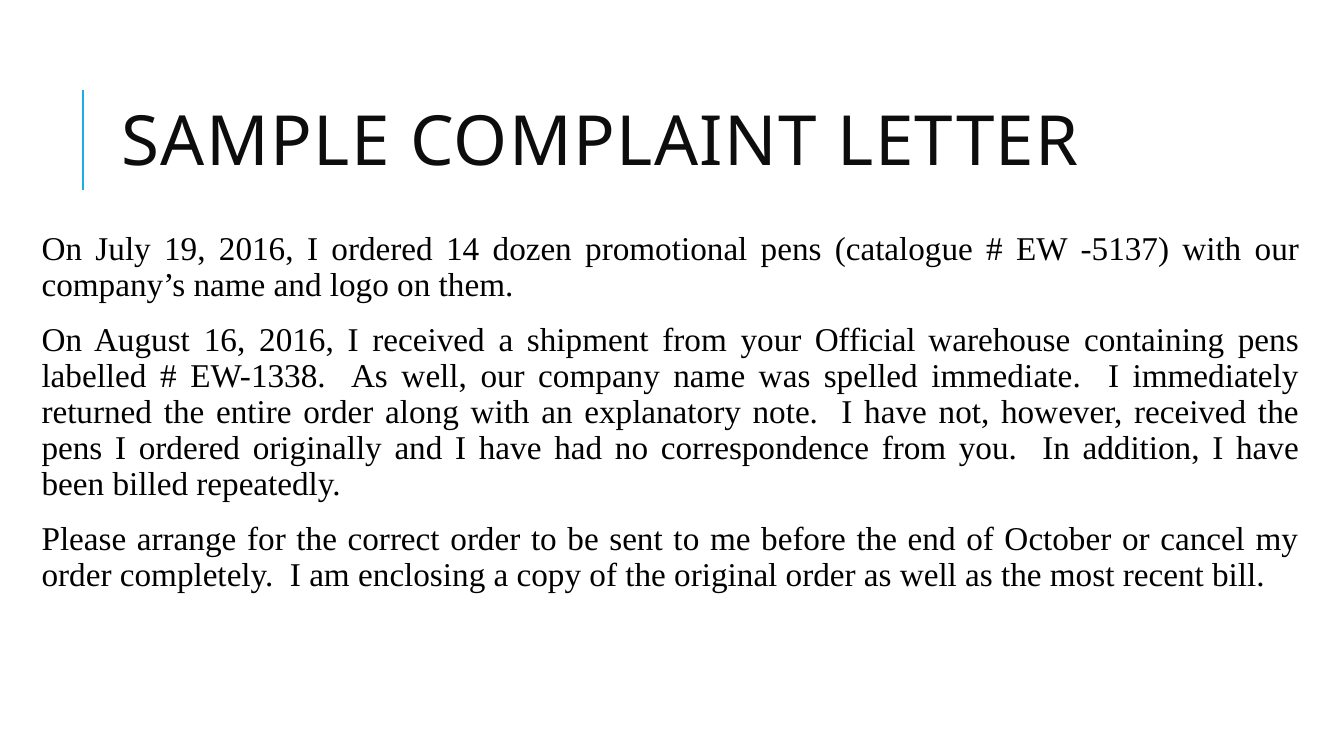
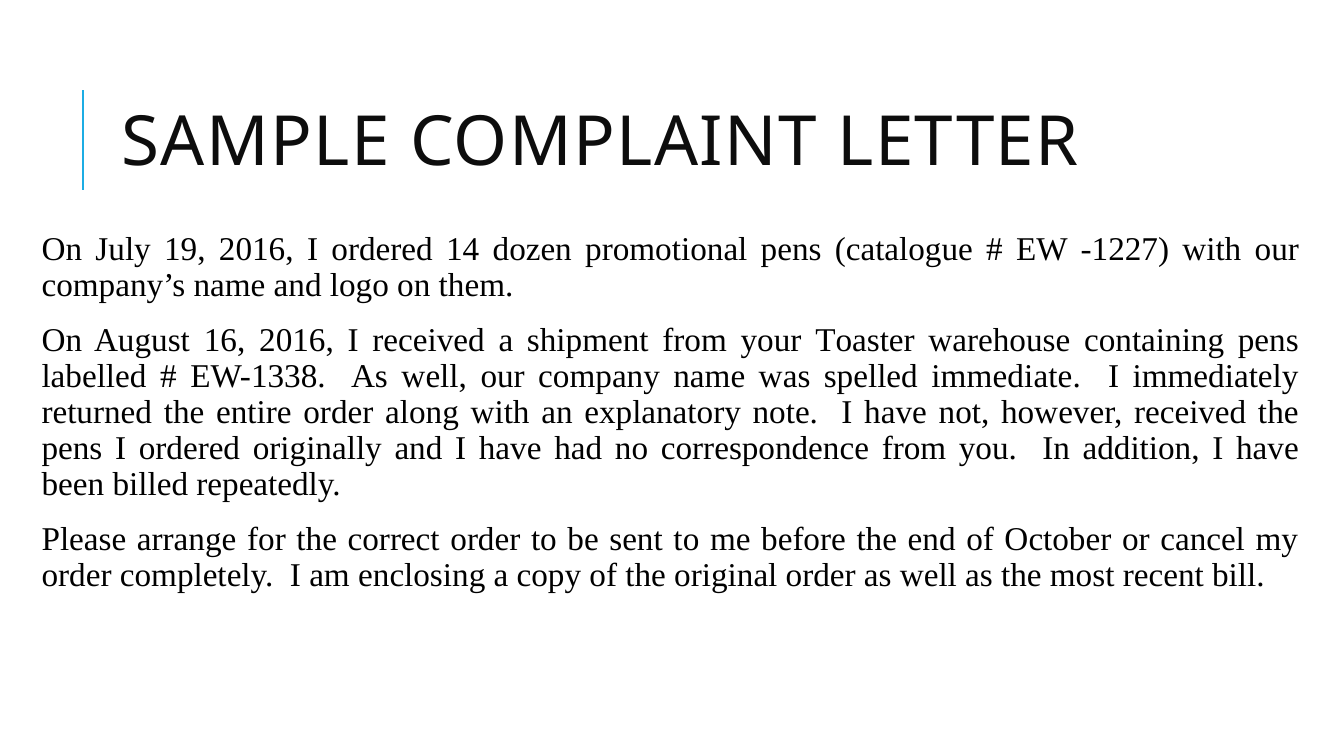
-5137: -5137 -> -1227
Official: Official -> Toaster
